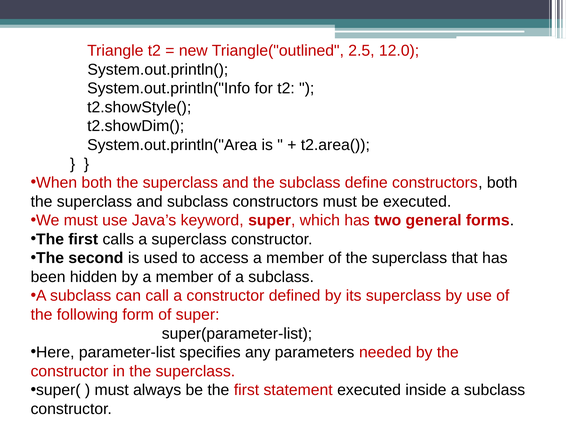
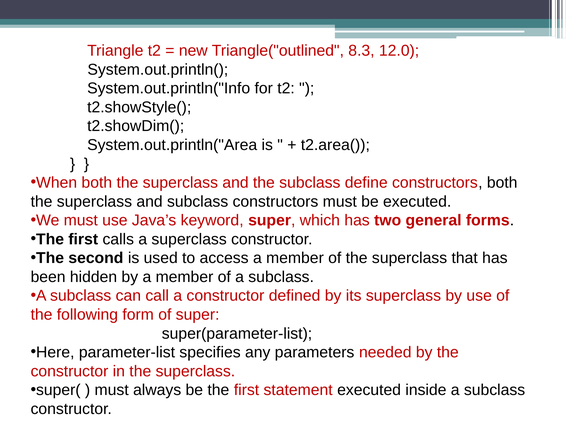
2.5: 2.5 -> 8.3
